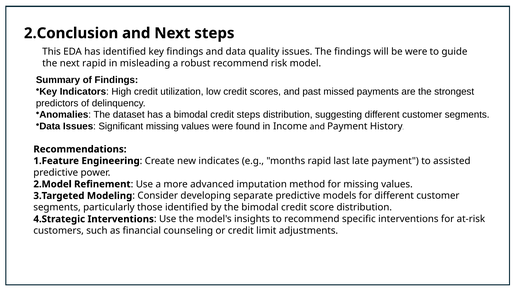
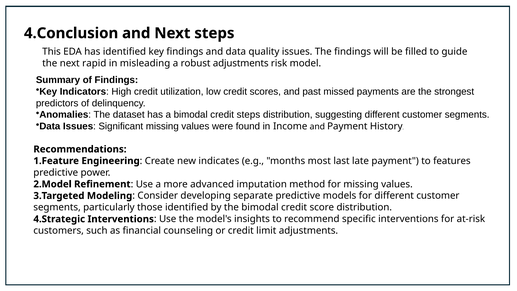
2.Conclusion: 2.Conclusion -> 4.Conclusion
be were: were -> filled
robust recommend: recommend -> adjustments
months rapid: rapid -> most
assisted: assisted -> features
